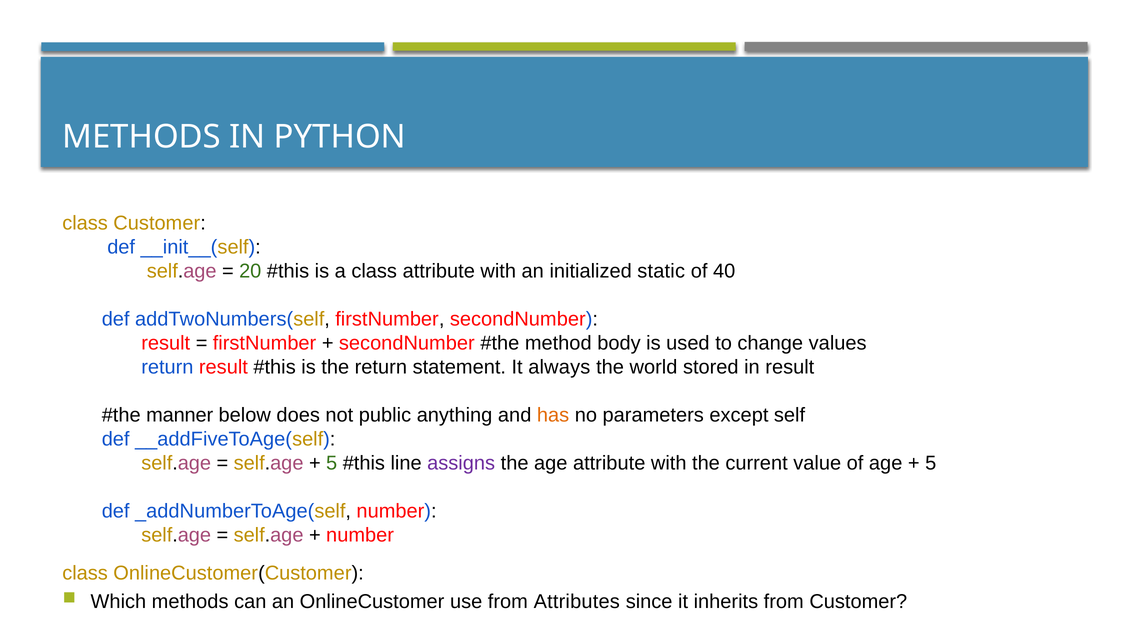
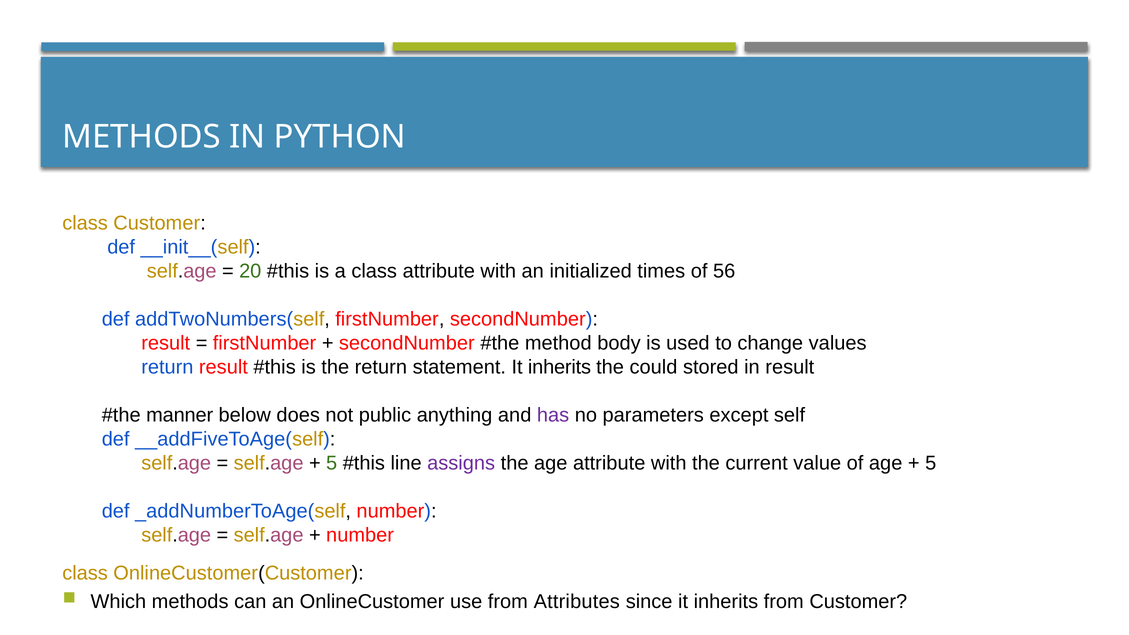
static: static -> times
40: 40 -> 56
statement It always: always -> inherits
world: world -> could
has colour: orange -> purple
